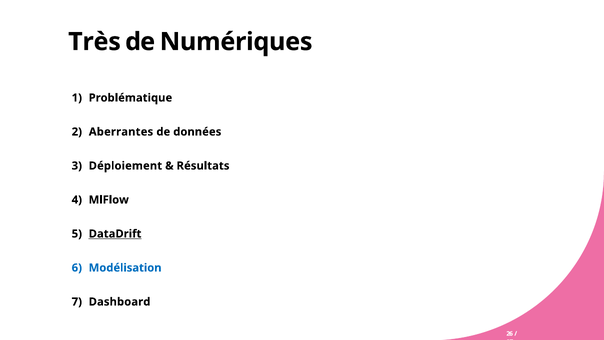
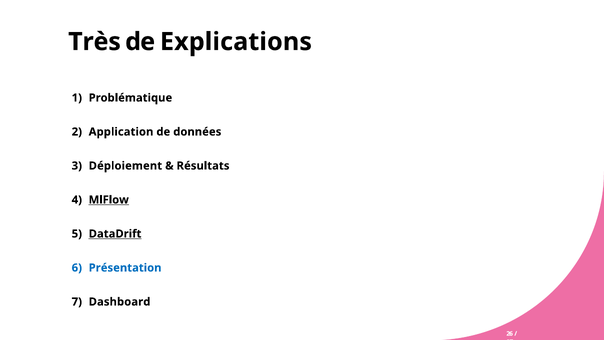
Numériques: Numériques -> Explications
Aberrantes: Aberrantes -> Application
MlFlow underline: none -> present
Modélisation: Modélisation -> Présentation
